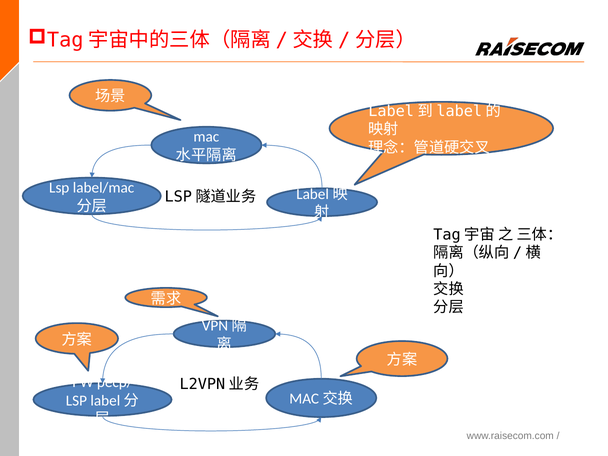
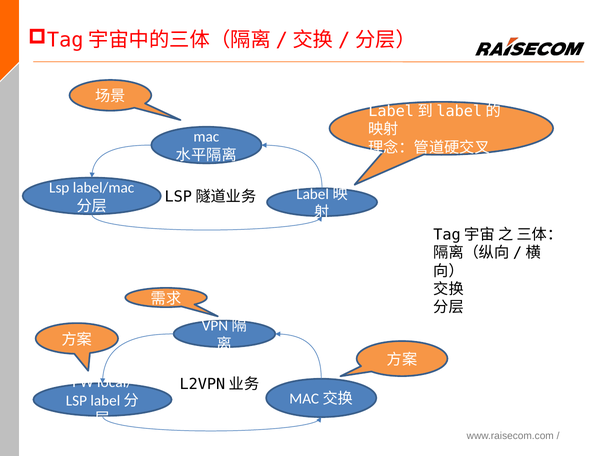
pecp/: pecp/ -> local/
